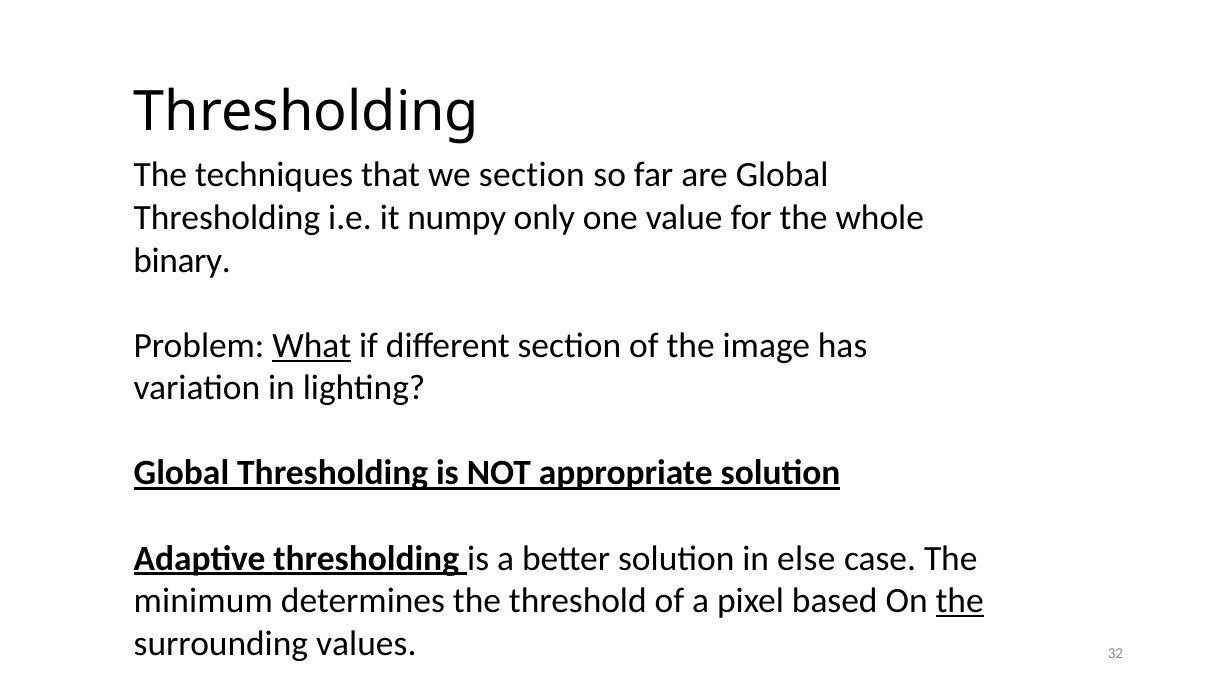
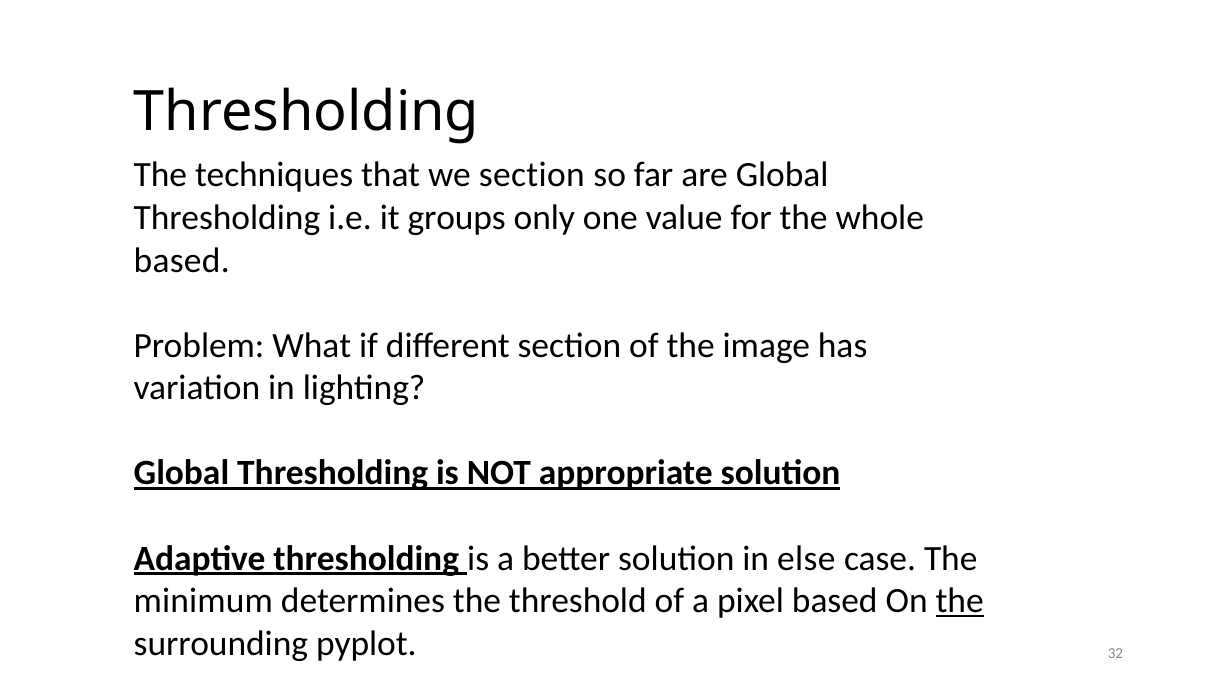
numpy: numpy -> groups
binary at (182, 260): binary -> based
What underline: present -> none
values: values -> pyplot
